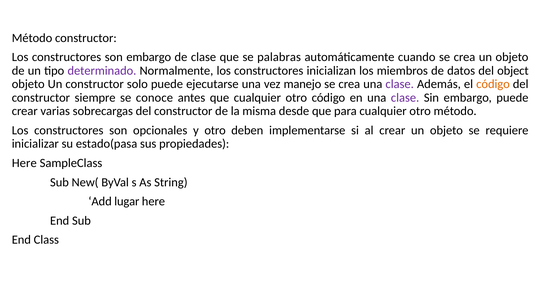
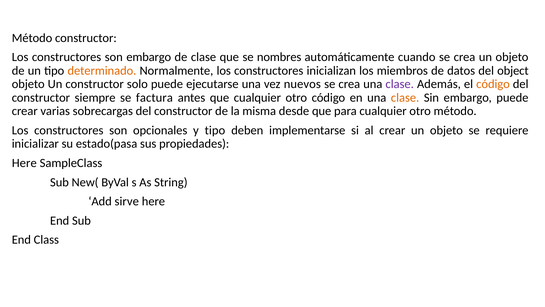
palabras: palabras -> nombres
determinado colour: purple -> orange
manejo: manejo -> nuevos
conoce: conoce -> factura
clase at (405, 98) colour: purple -> orange
y otro: otro -> tipo
lugar: lugar -> sirve
